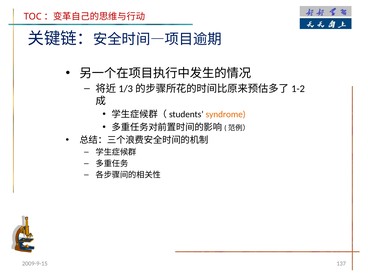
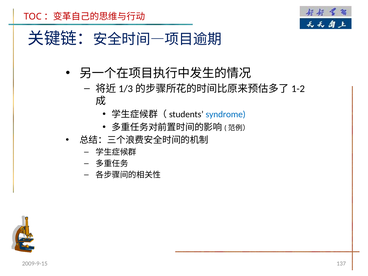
syndrome colour: orange -> blue
